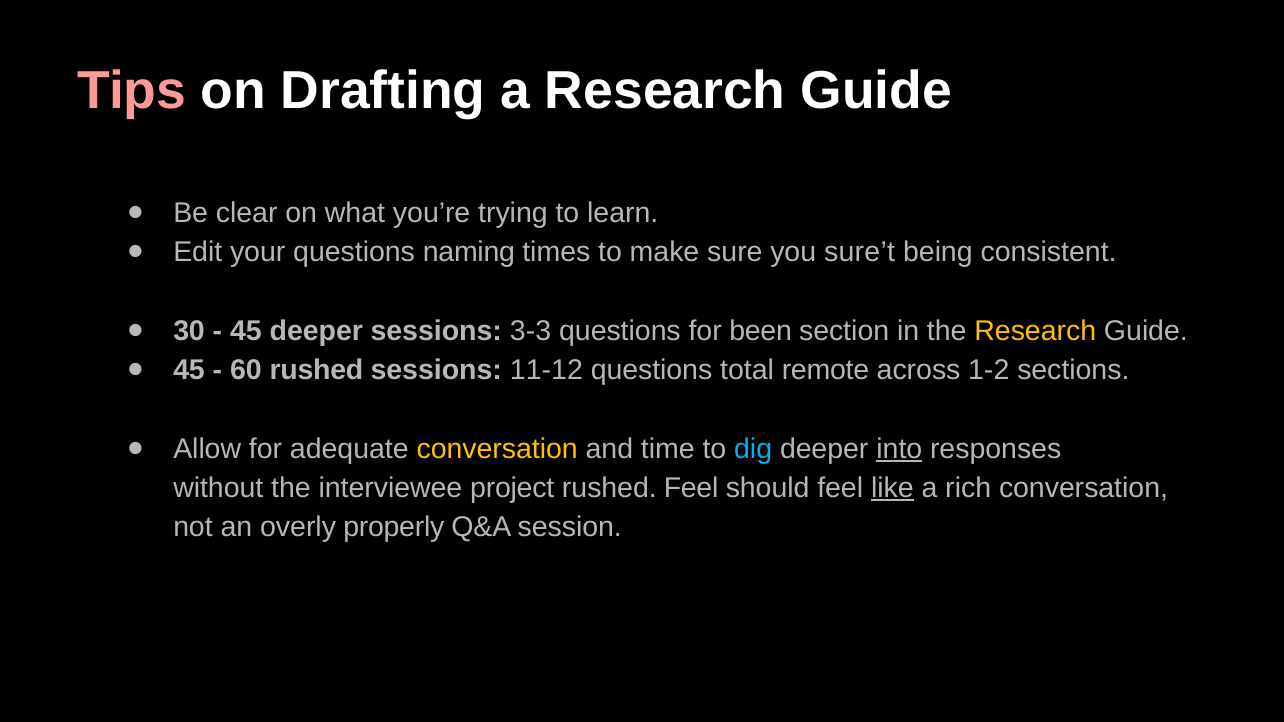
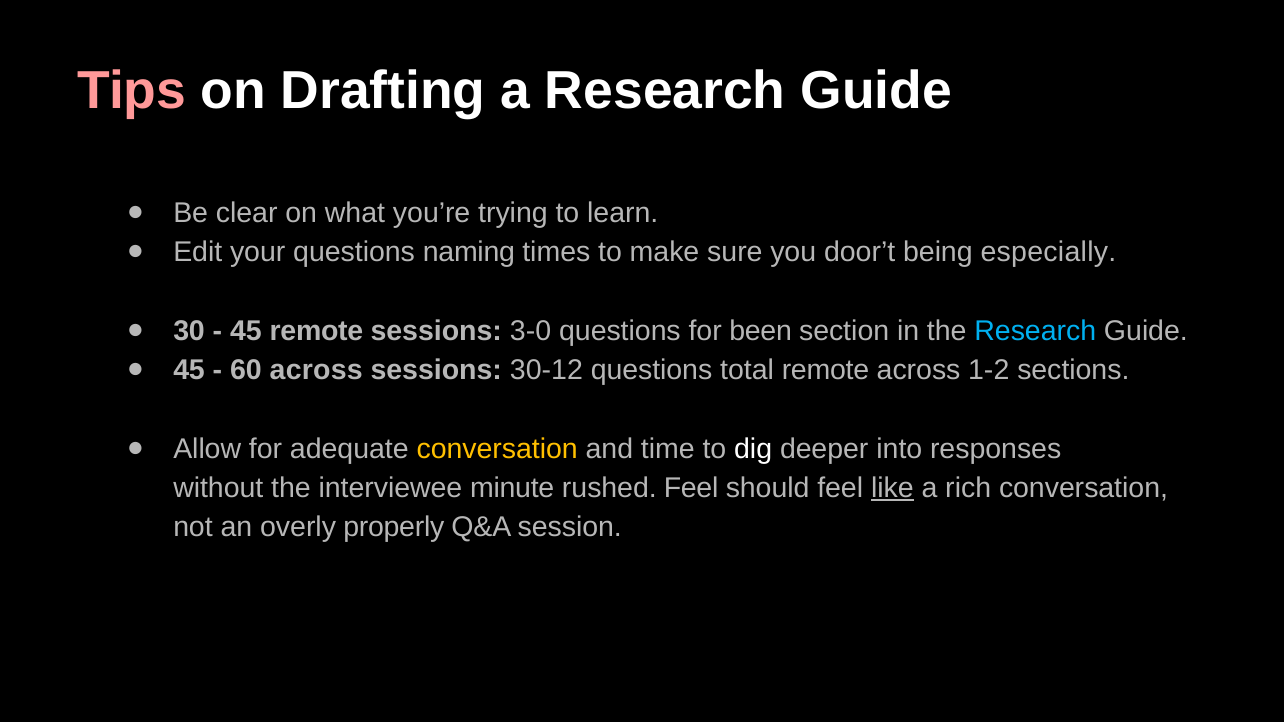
sure’t: sure’t -> door’t
consistent: consistent -> especially
45 deeper: deeper -> remote
3-3: 3-3 -> 3-0
Research at (1035, 331) colour: yellow -> light blue
60 rushed: rushed -> across
11-12: 11-12 -> 30-12
dig colour: light blue -> white
into underline: present -> none
project: project -> minute
